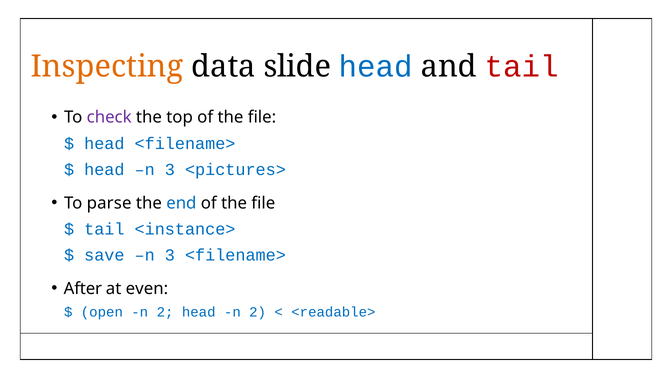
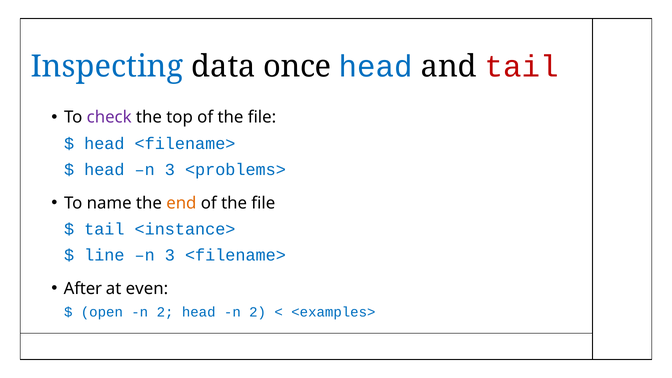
Inspecting colour: orange -> blue
slide: slide -> once
<pictures>: <pictures> -> <problems>
parse: parse -> name
end colour: blue -> orange
save: save -> line
<readable>: <readable> -> <examples>
